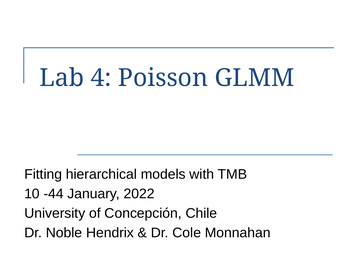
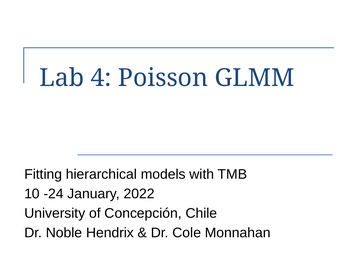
-44: -44 -> -24
